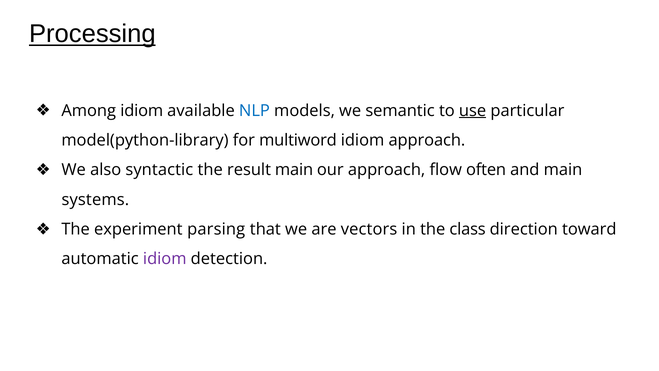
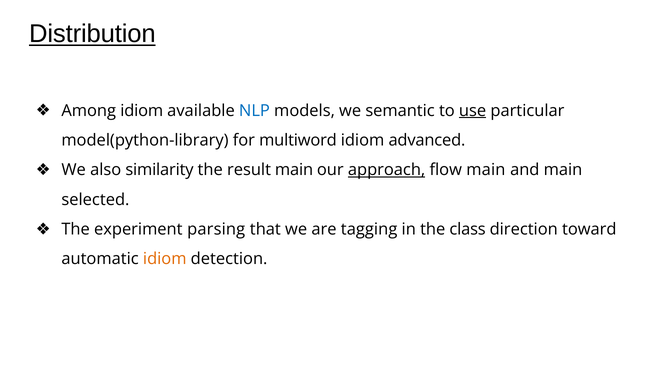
Processing: Processing -> Distribution
idiom approach: approach -> advanced
syntactic: syntactic -> similarity
approach at (387, 170) underline: none -> present
flow often: often -> main
systems: systems -> selected
vectors: vectors -> tagging
idiom at (165, 259) colour: purple -> orange
